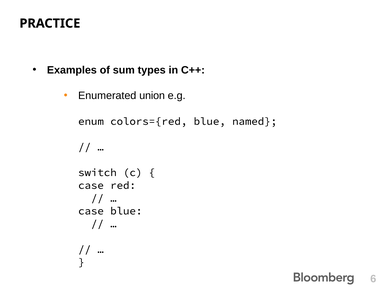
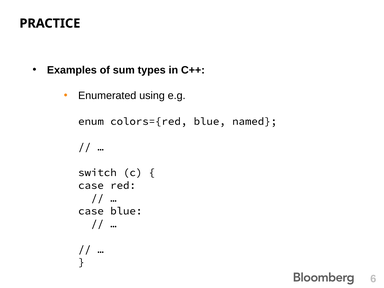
union: union -> using
